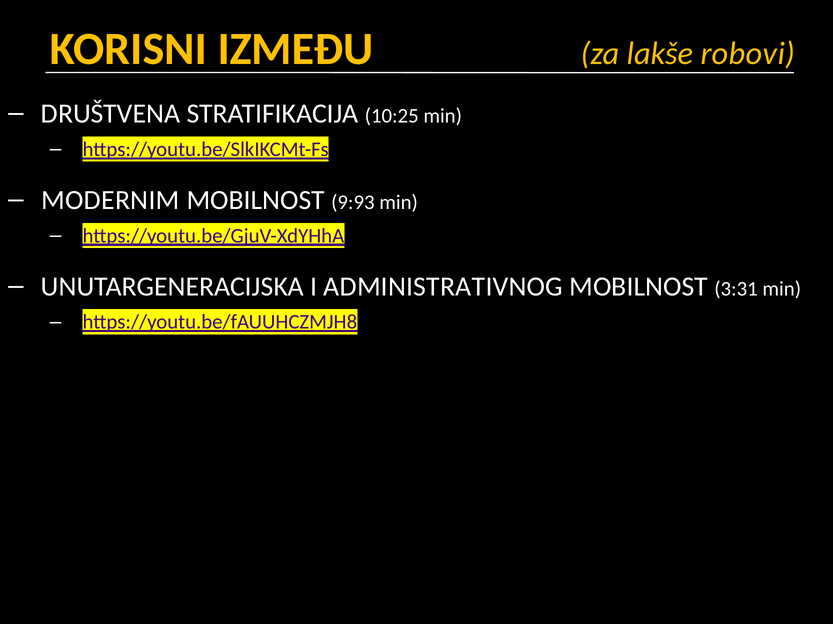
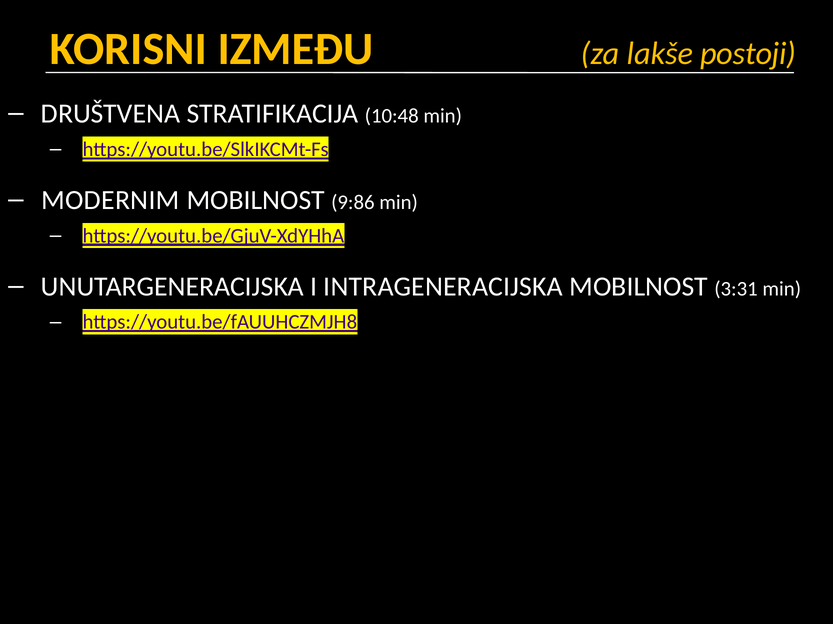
robovi: robovi -> postoji
10:25: 10:25 -> 10:48
9:93: 9:93 -> 9:86
ADMINISTRATIVNOG: ADMINISTRATIVNOG -> INTRAGENERACIJSKA
